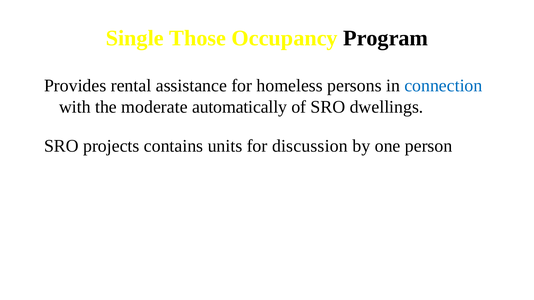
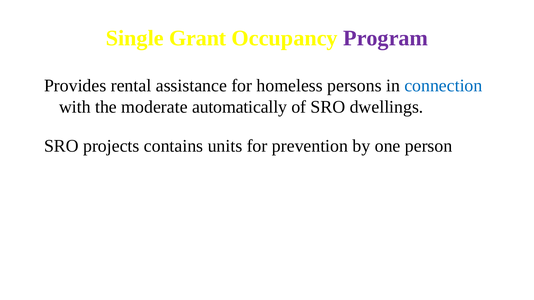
Those: Those -> Grant
Program colour: black -> purple
discussion: discussion -> prevention
